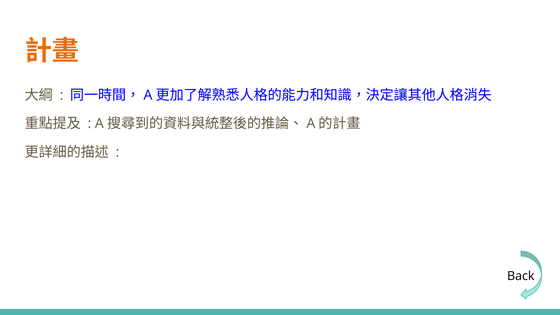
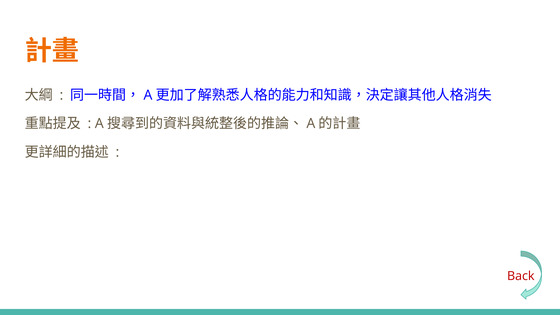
Back colour: black -> red
